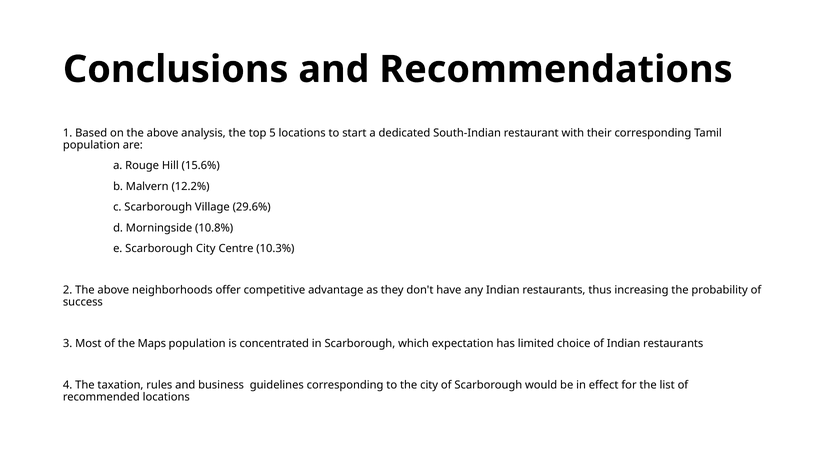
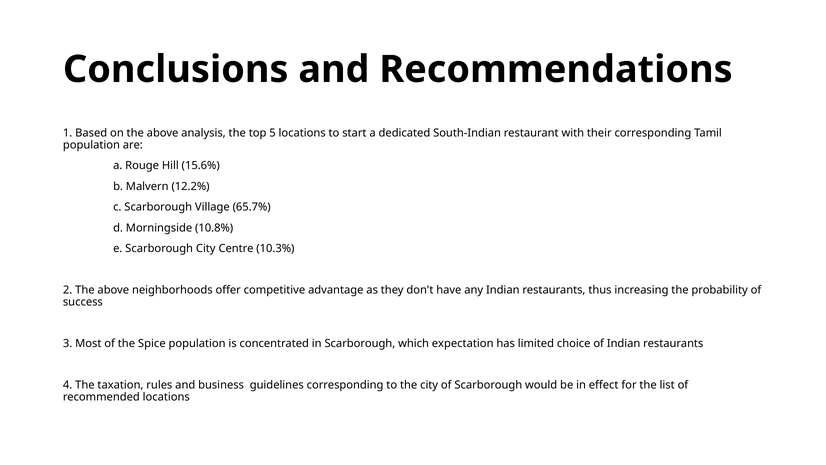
29.6%: 29.6% -> 65.7%
Maps: Maps -> Spice
